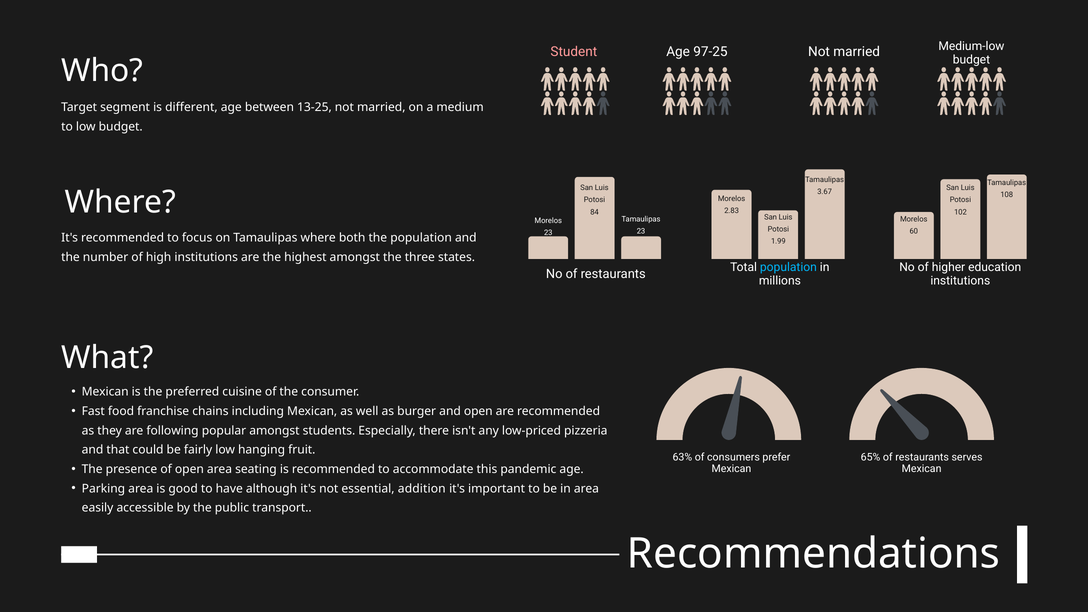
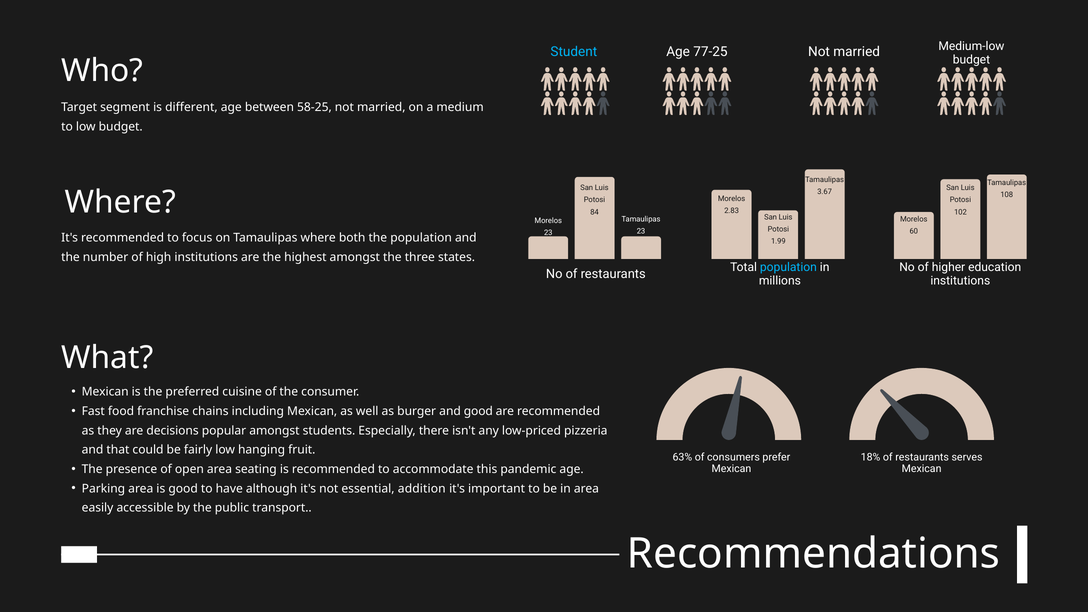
Student colour: pink -> light blue
97-25: 97-25 -> 77-25
13-25: 13-25 -> 58-25
and open: open -> good
following: following -> decisions
65%: 65% -> 18%
